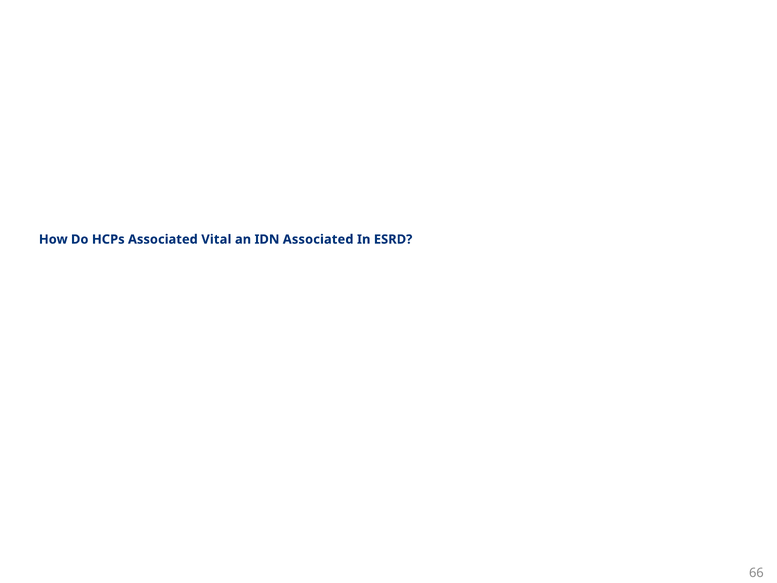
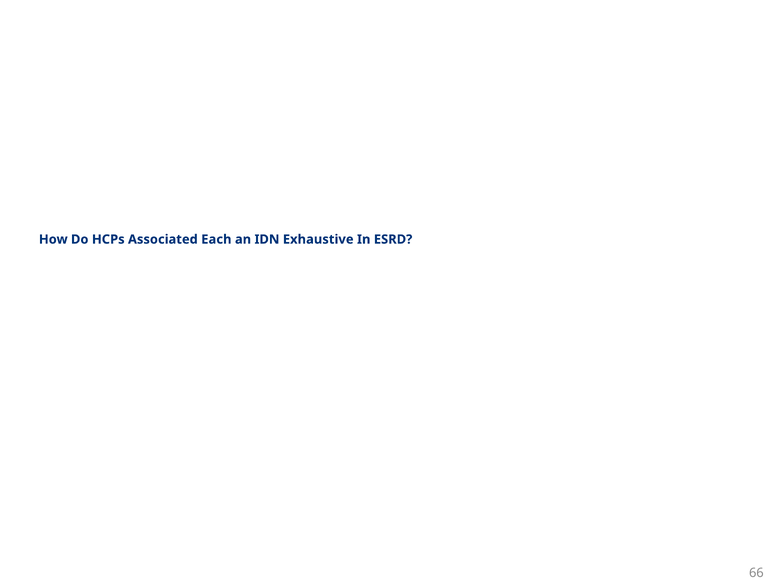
Vital: Vital -> Each
IDN Associated: Associated -> Exhaustive
